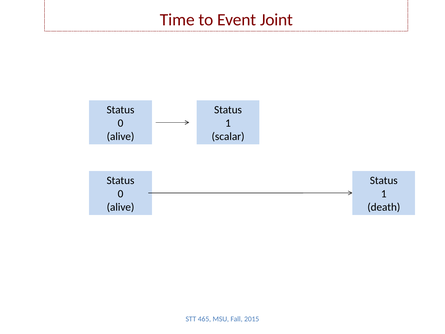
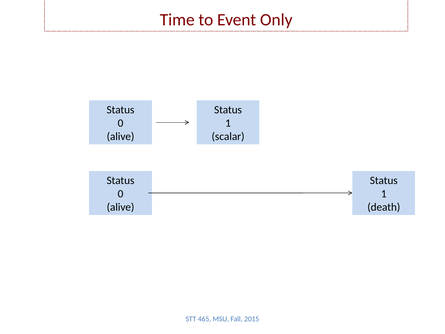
Joint: Joint -> Only
